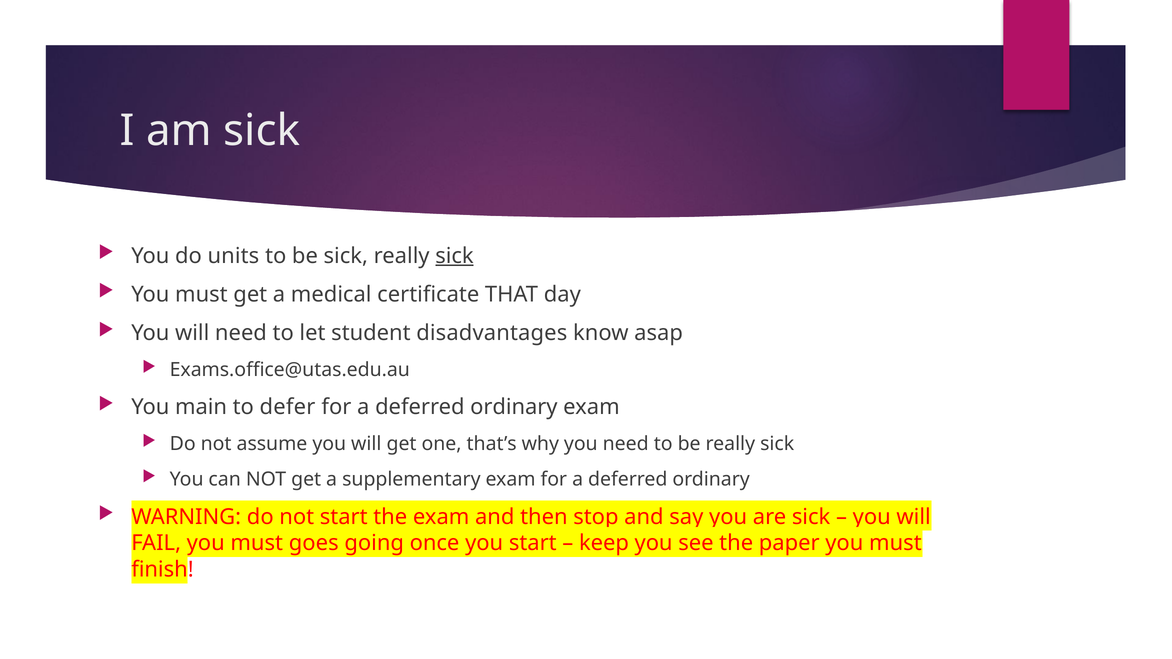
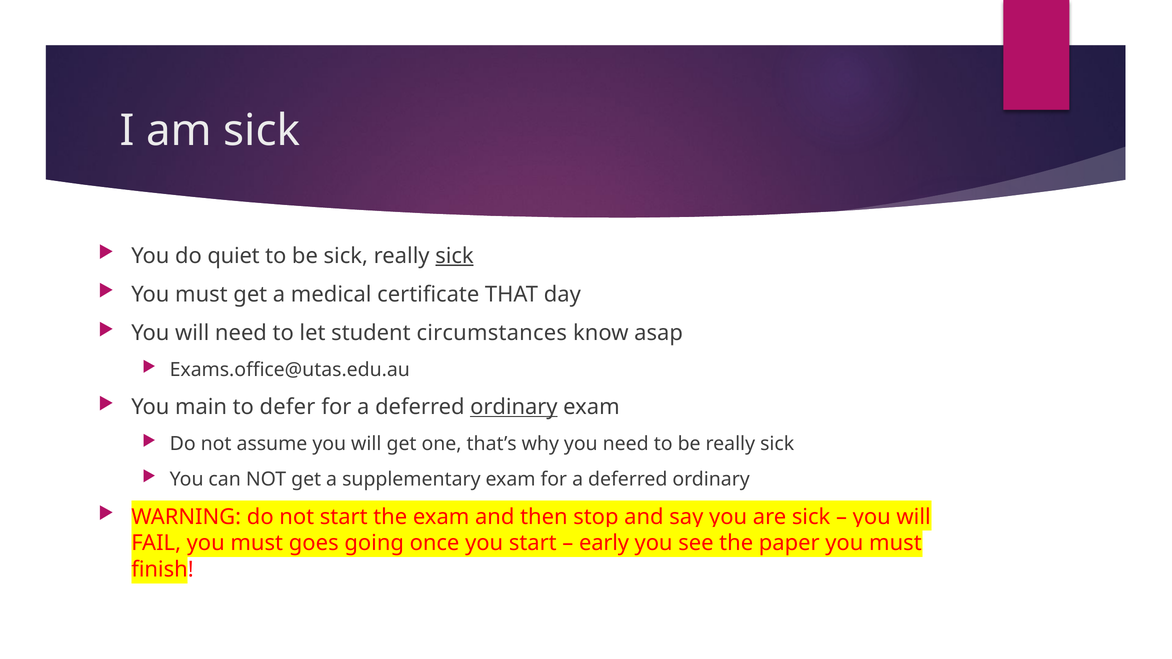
units: units -> quiet
disadvantages: disadvantages -> circumstances
ordinary at (514, 407) underline: none -> present
keep: keep -> early
